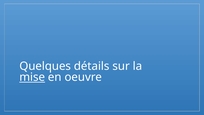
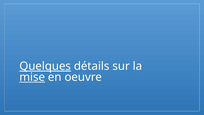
Quelques underline: none -> present
